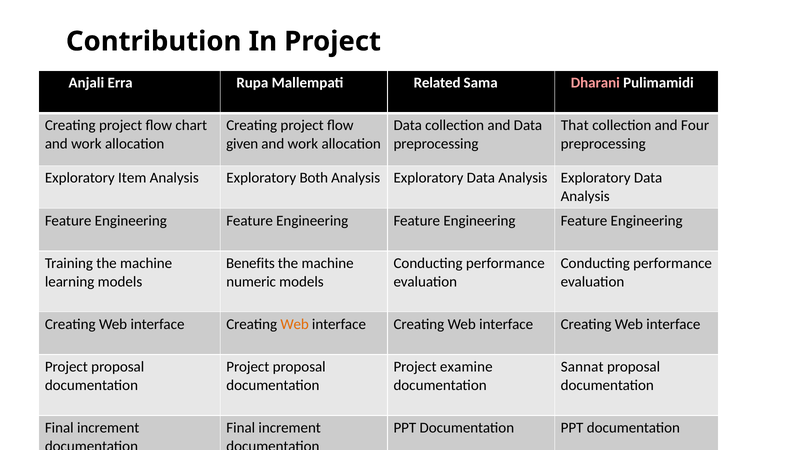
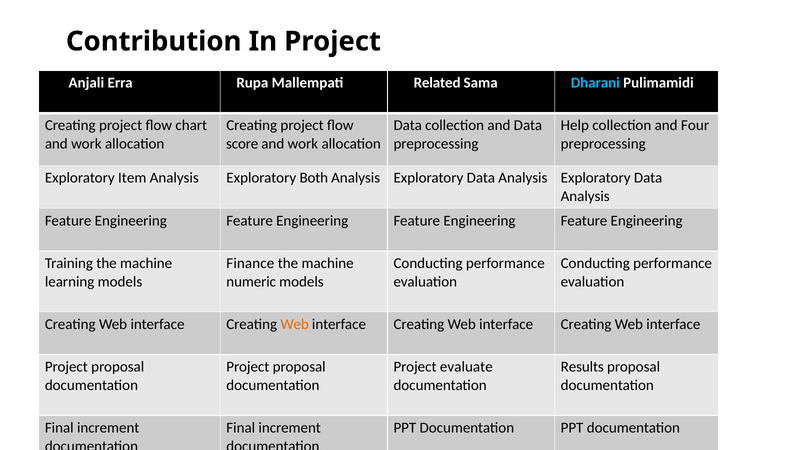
Dharani colour: pink -> light blue
That: That -> Help
given: given -> score
Benefits: Benefits -> Finance
examine: examine -> evaluate
Sannat: Sannat -> Results
